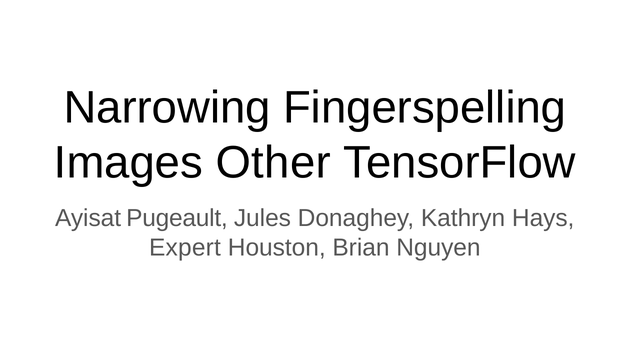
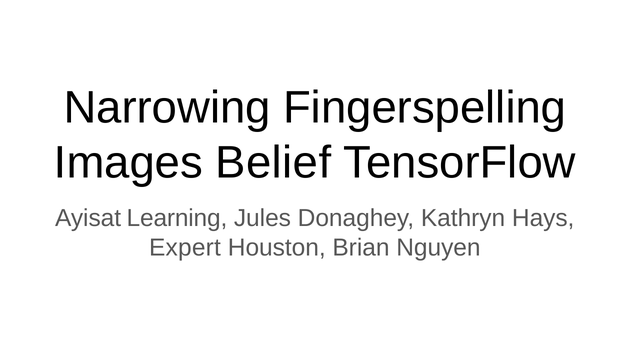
Other: Other -> Belief
Pugeault: Pugeault -> Learning
